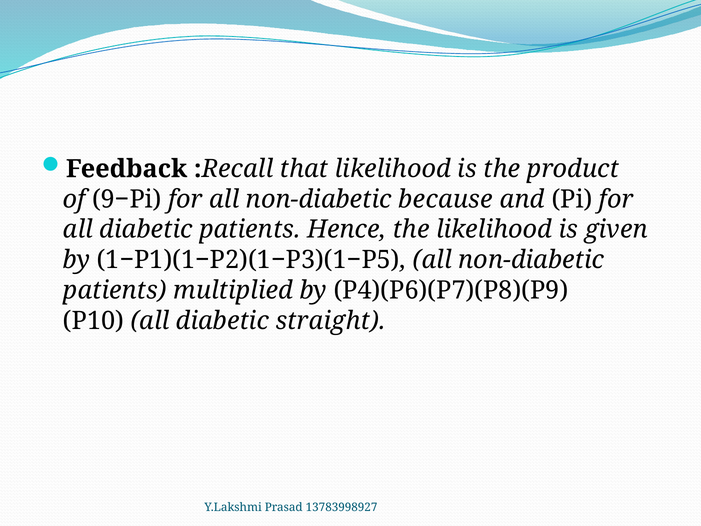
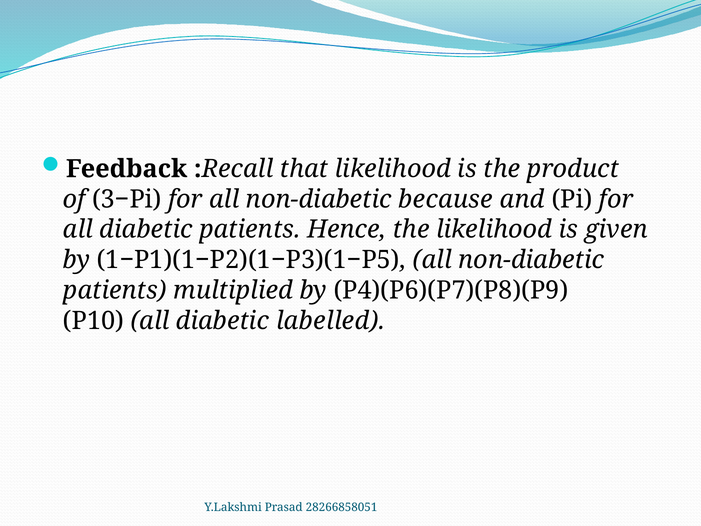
9−Pi: 9−Pi -> 3−Pi
straight: straight -> labelled
13783998927: 13783998927 -> 28266858051
